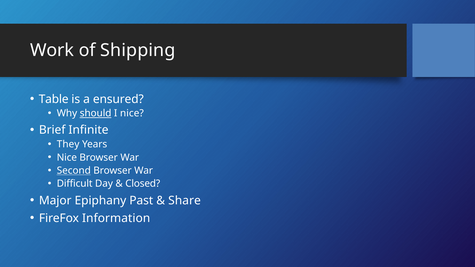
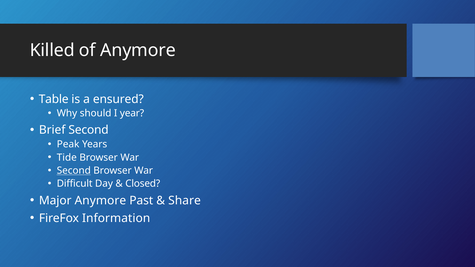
Work: Work -> Killed
of Shipping: Shipping -> Anymore
should underline: present -> none
I nice: nice -> year
Brief Infinite: Infinite -> Second
They: They -> Peak
Nice at (67, 158): Nice -> Tide
Major Epiphany: Epiphany -> Anymore
